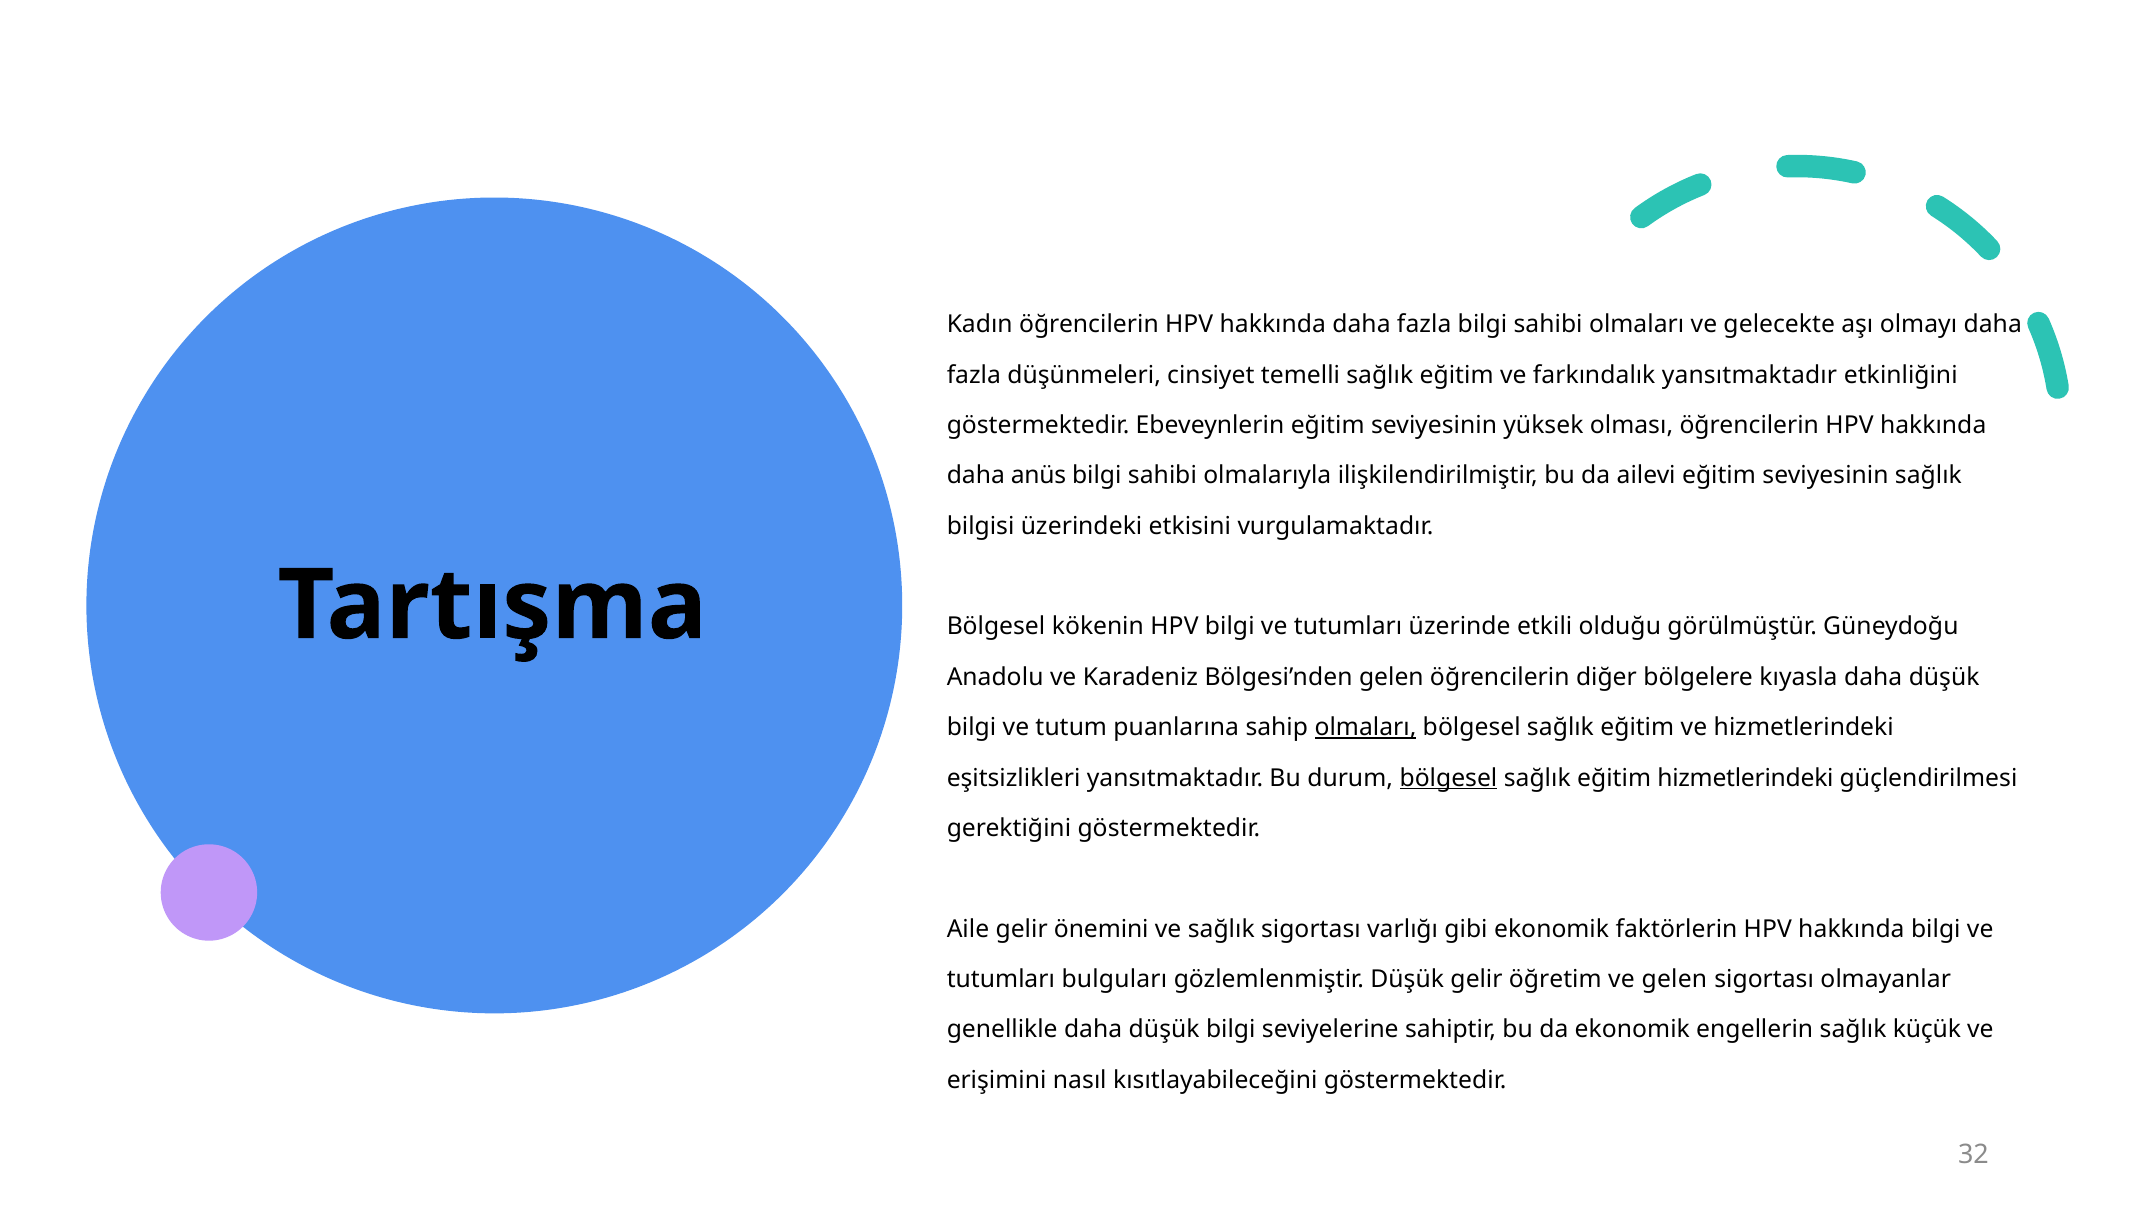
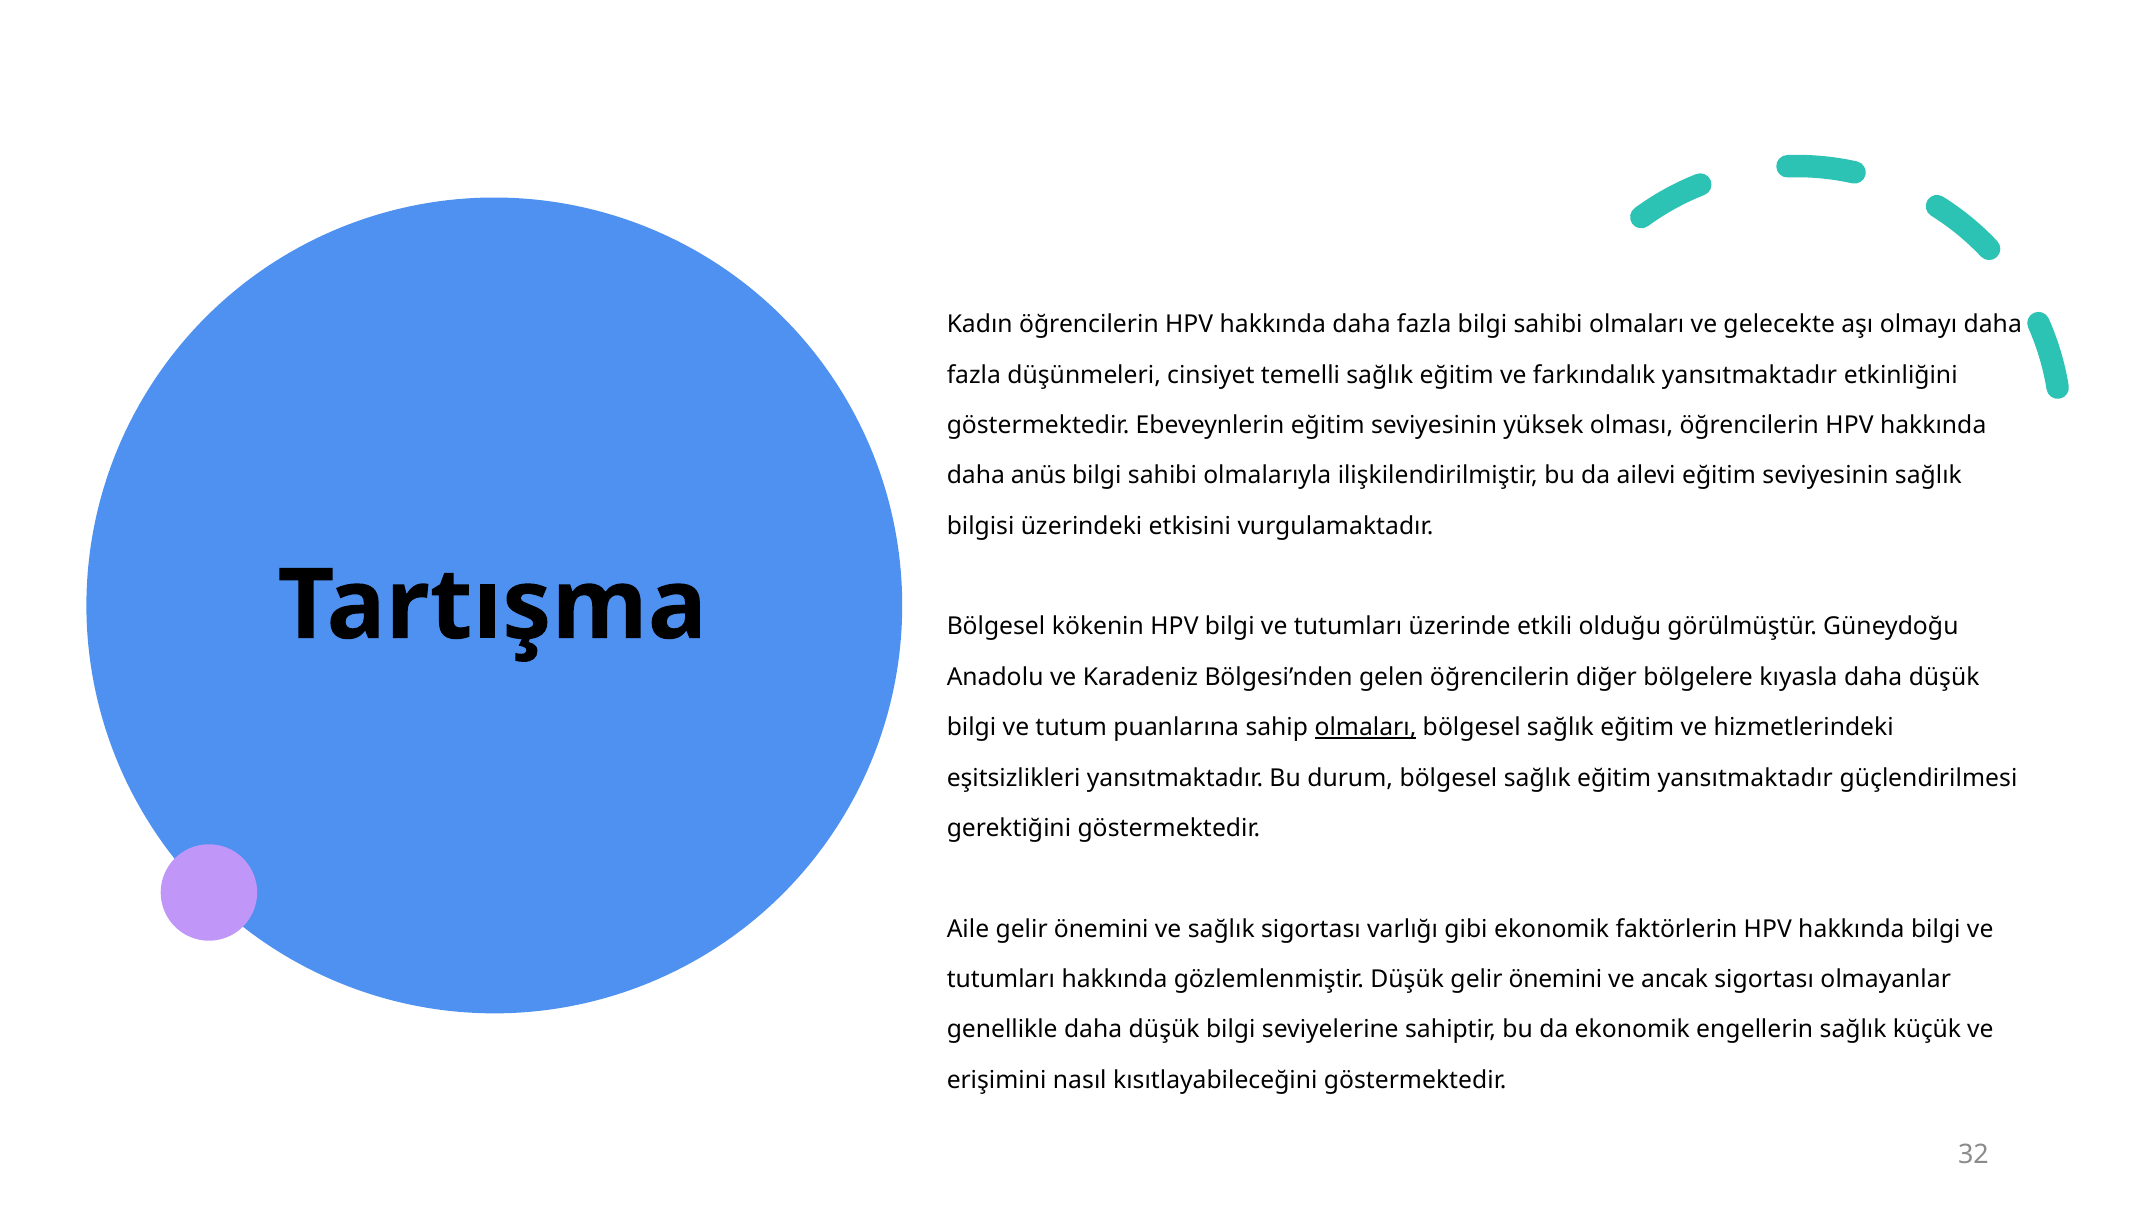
bölgesel at (1448, 778) underline: present -> none
eğitim hizmetlerindeki: hizmetlerindeki -> yansıtmaktadır
tutumları bulguları: bulguları -> hakkında
Düşük gelir öğretim: öğretim -> önemini
ve gelen: gelen -> ancak
